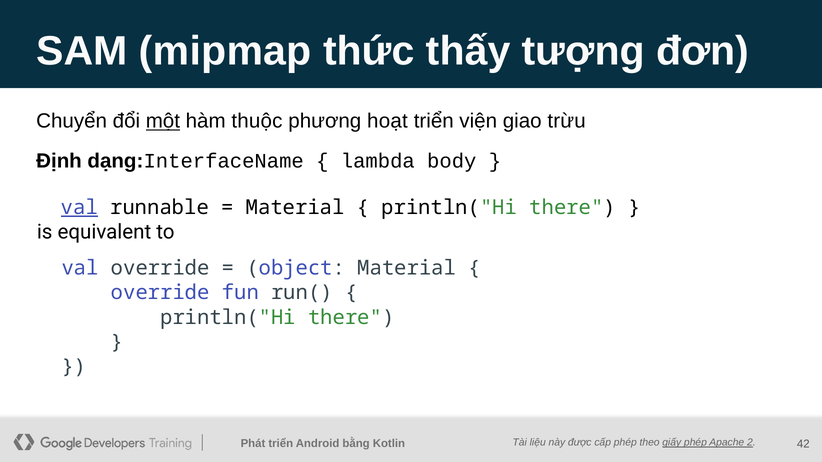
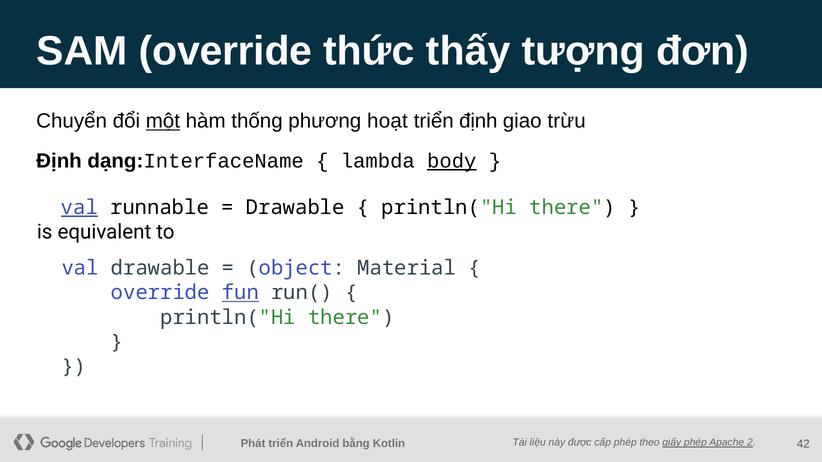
SAM mipmap: mipmap -> override
thuộc: thuộc -> thống
triển viện: viện -> định
body underline: none -> present
Material at (295, 208): Material -> Drawable
val override: override -> drawable
fun underline: none -> present
